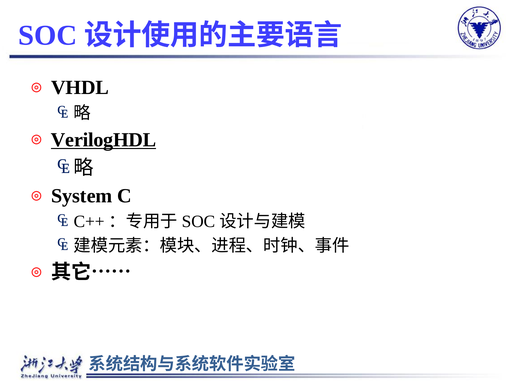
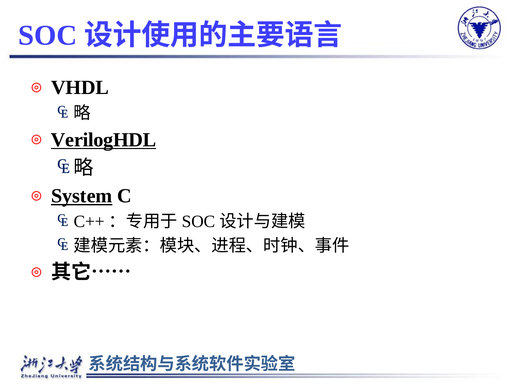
System underline: none -> present
